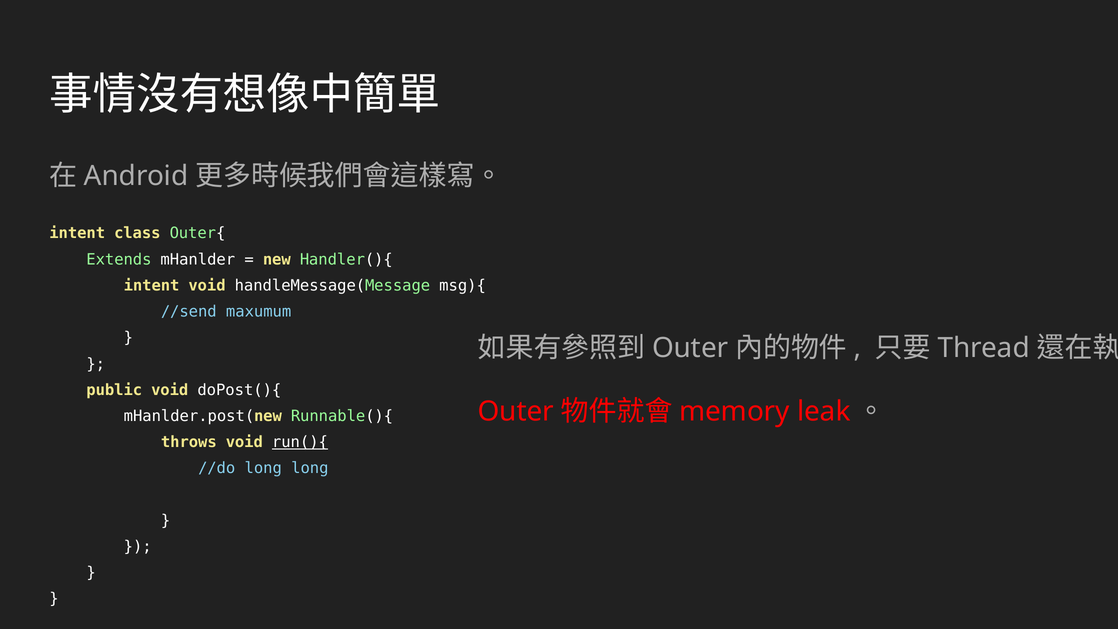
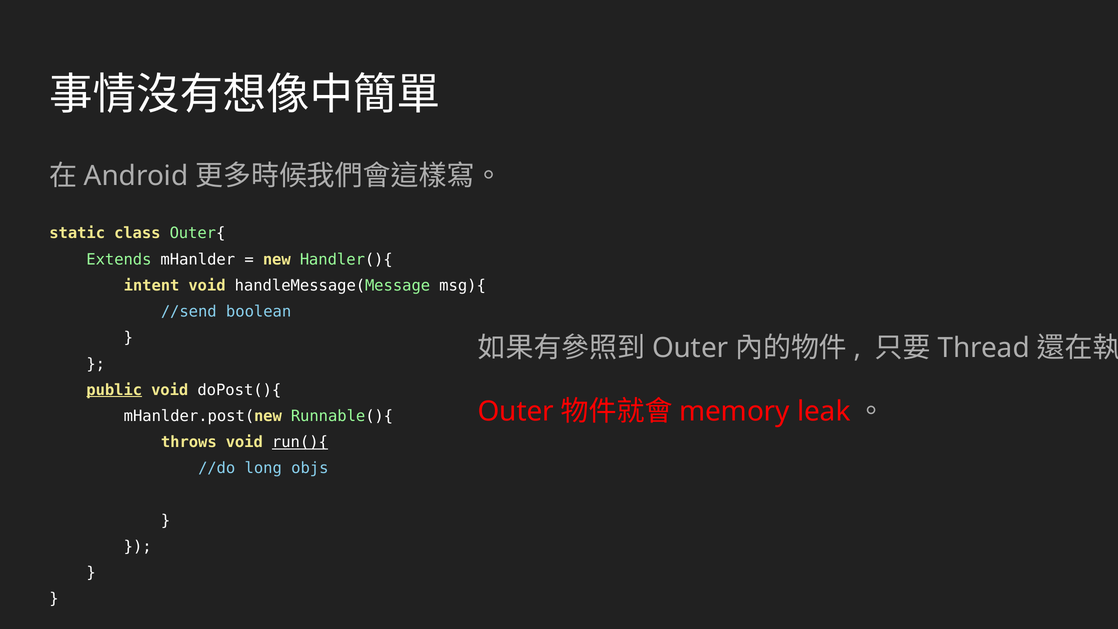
intent at (77, 233): intent -> static
maxumum: maxumum -> boolean
public underline: none -> present
long long: long -> objs
